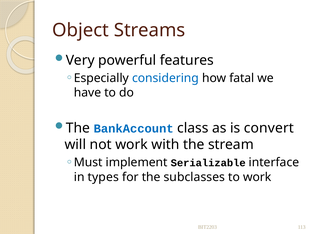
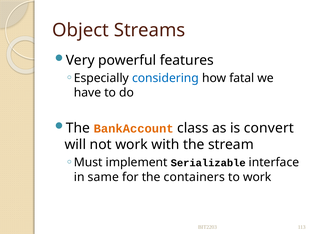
BankAccount colour: blue -> orange
types: types -> same
subclasses: subclasses -> containers
